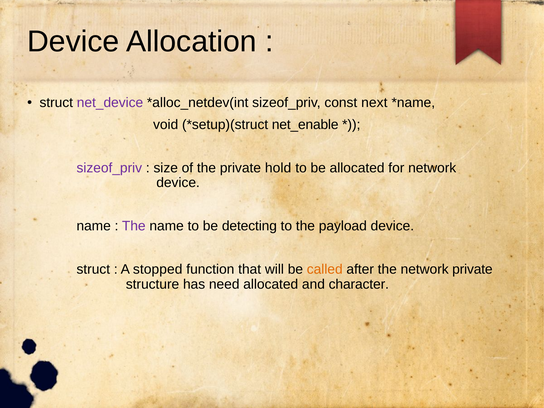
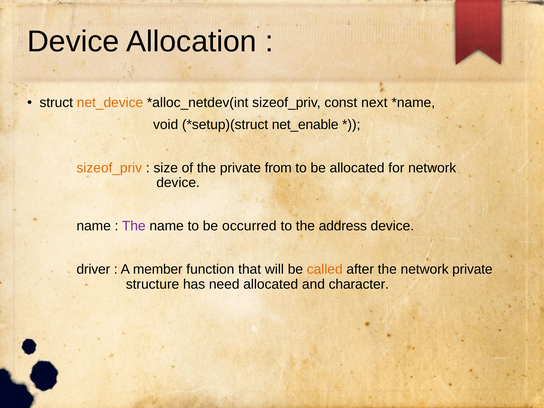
net_device colour: purple -> orange
sizeof_priv at (109, 168) colour: purple -> orange
hold: hold -> from
detecting: detecting -> occurred
payload: payload -> address
struct at (93, 269): struct -> driver
stopped: stopped -> member
